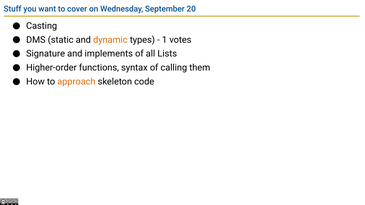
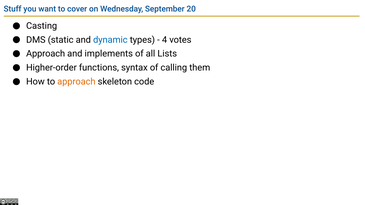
dynamic colour: orange -> blue
1: 1 -> 4
Signature at (46, 54): Signature -> Approach
